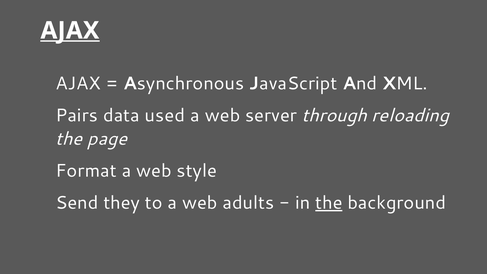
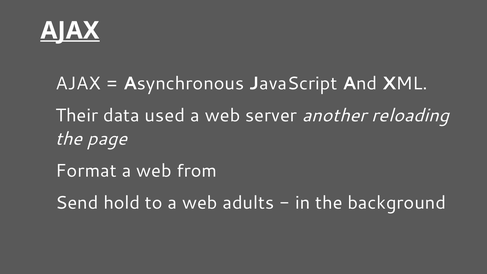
Pairs: Pairs -> Their
through: through -> another
style: style -> from
they: they -> hold
the at (329, 203) underline: present -> none
